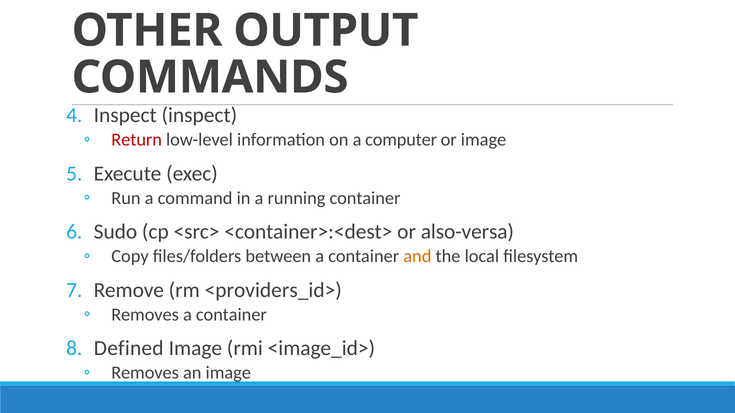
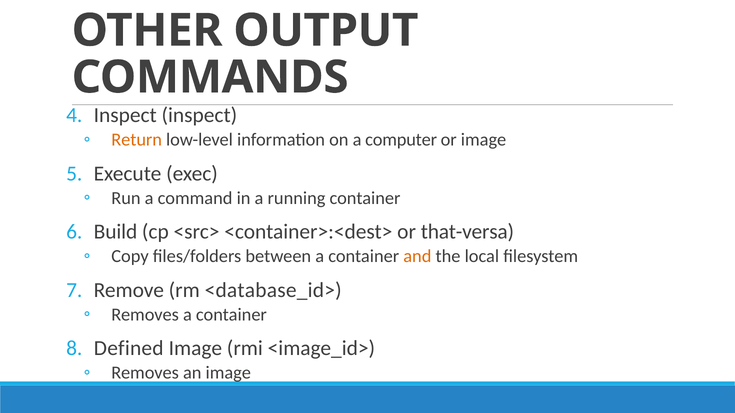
Return colour: red -> orange
Sudo: Sudo -> Build
also-versa: also-versa -> that-versa
<providers_id>: <providers_id> -> <database_id>
